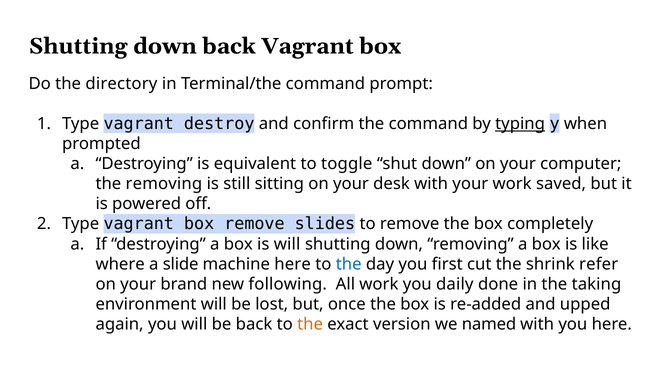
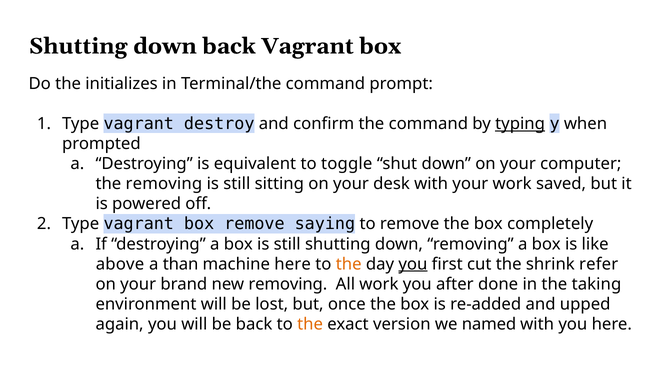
directory: directory -> initializes
slides: slides -> saying
box is will: will -> still
where: where -> above
slide: slide -> than
the at (349, 264) colour: blue -> orange
you at (413, 264) underline: none -> present
new following: following -> removing
daily: daily -> after
